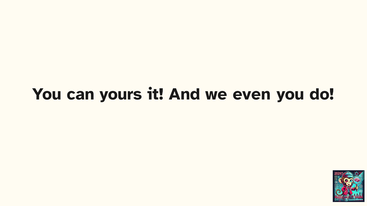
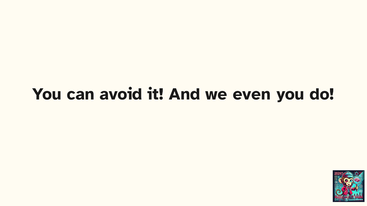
yours: yours -> avoid
